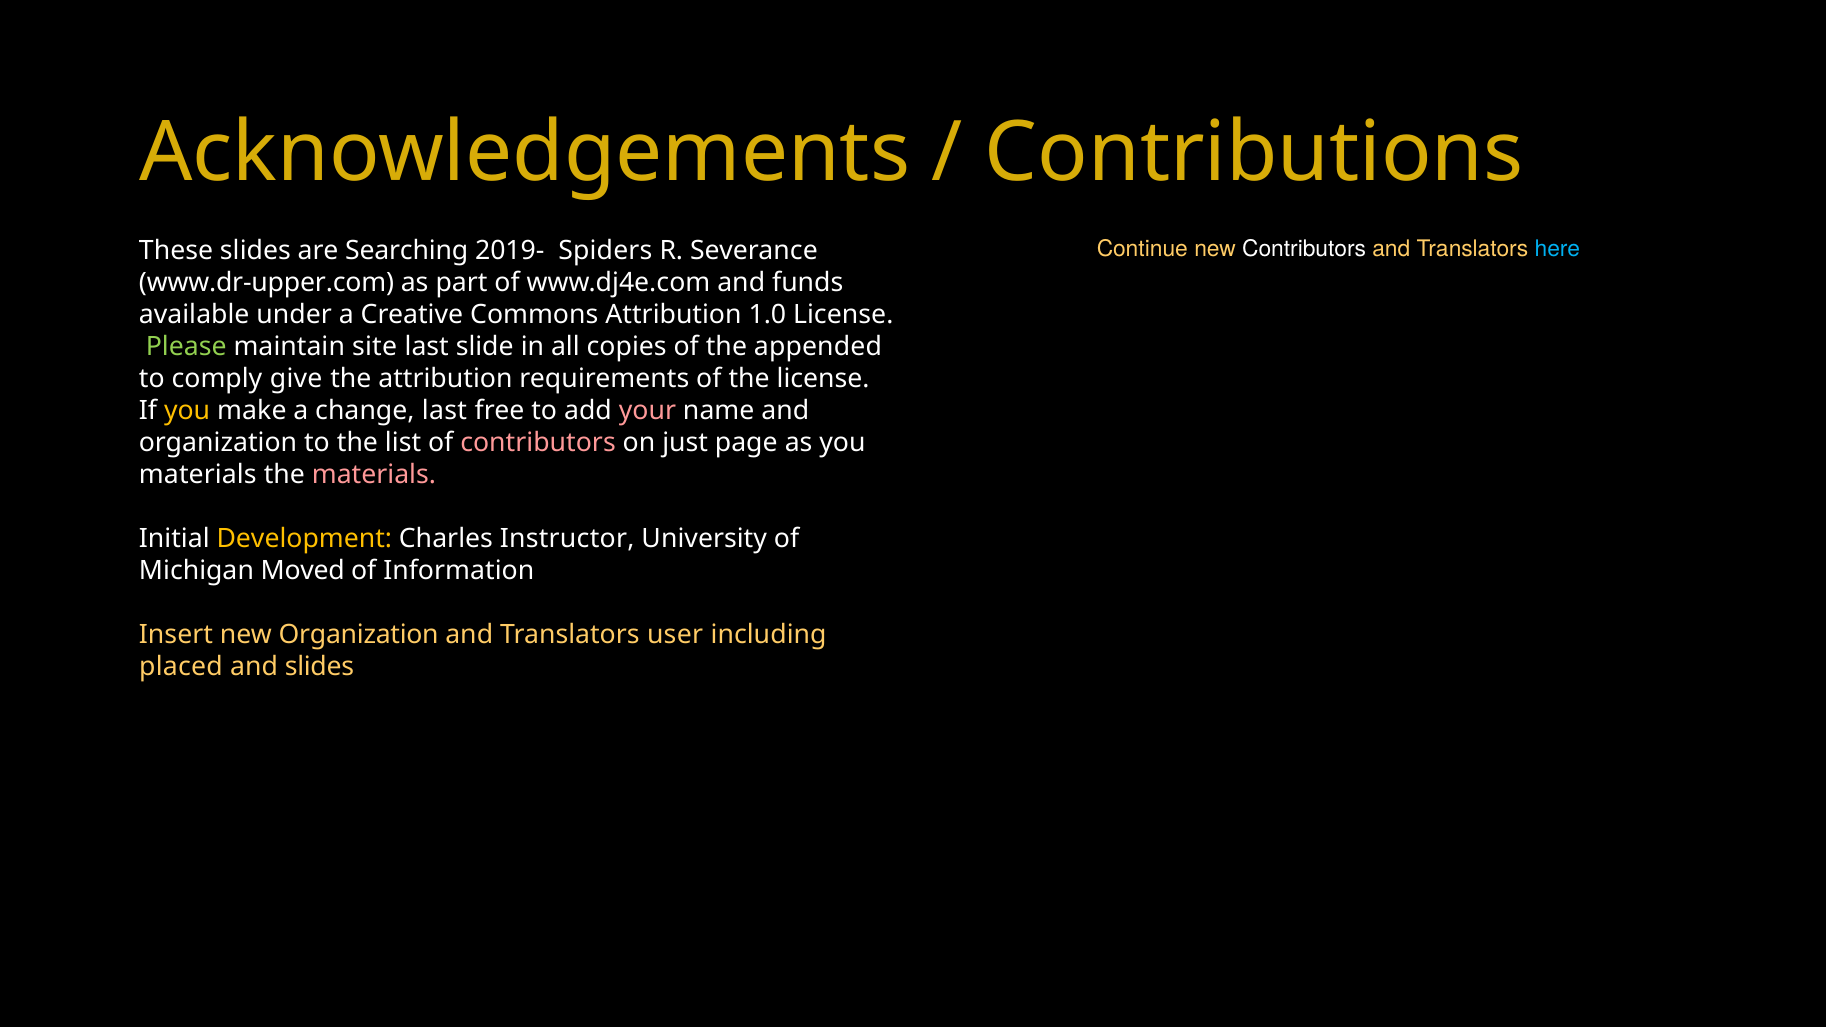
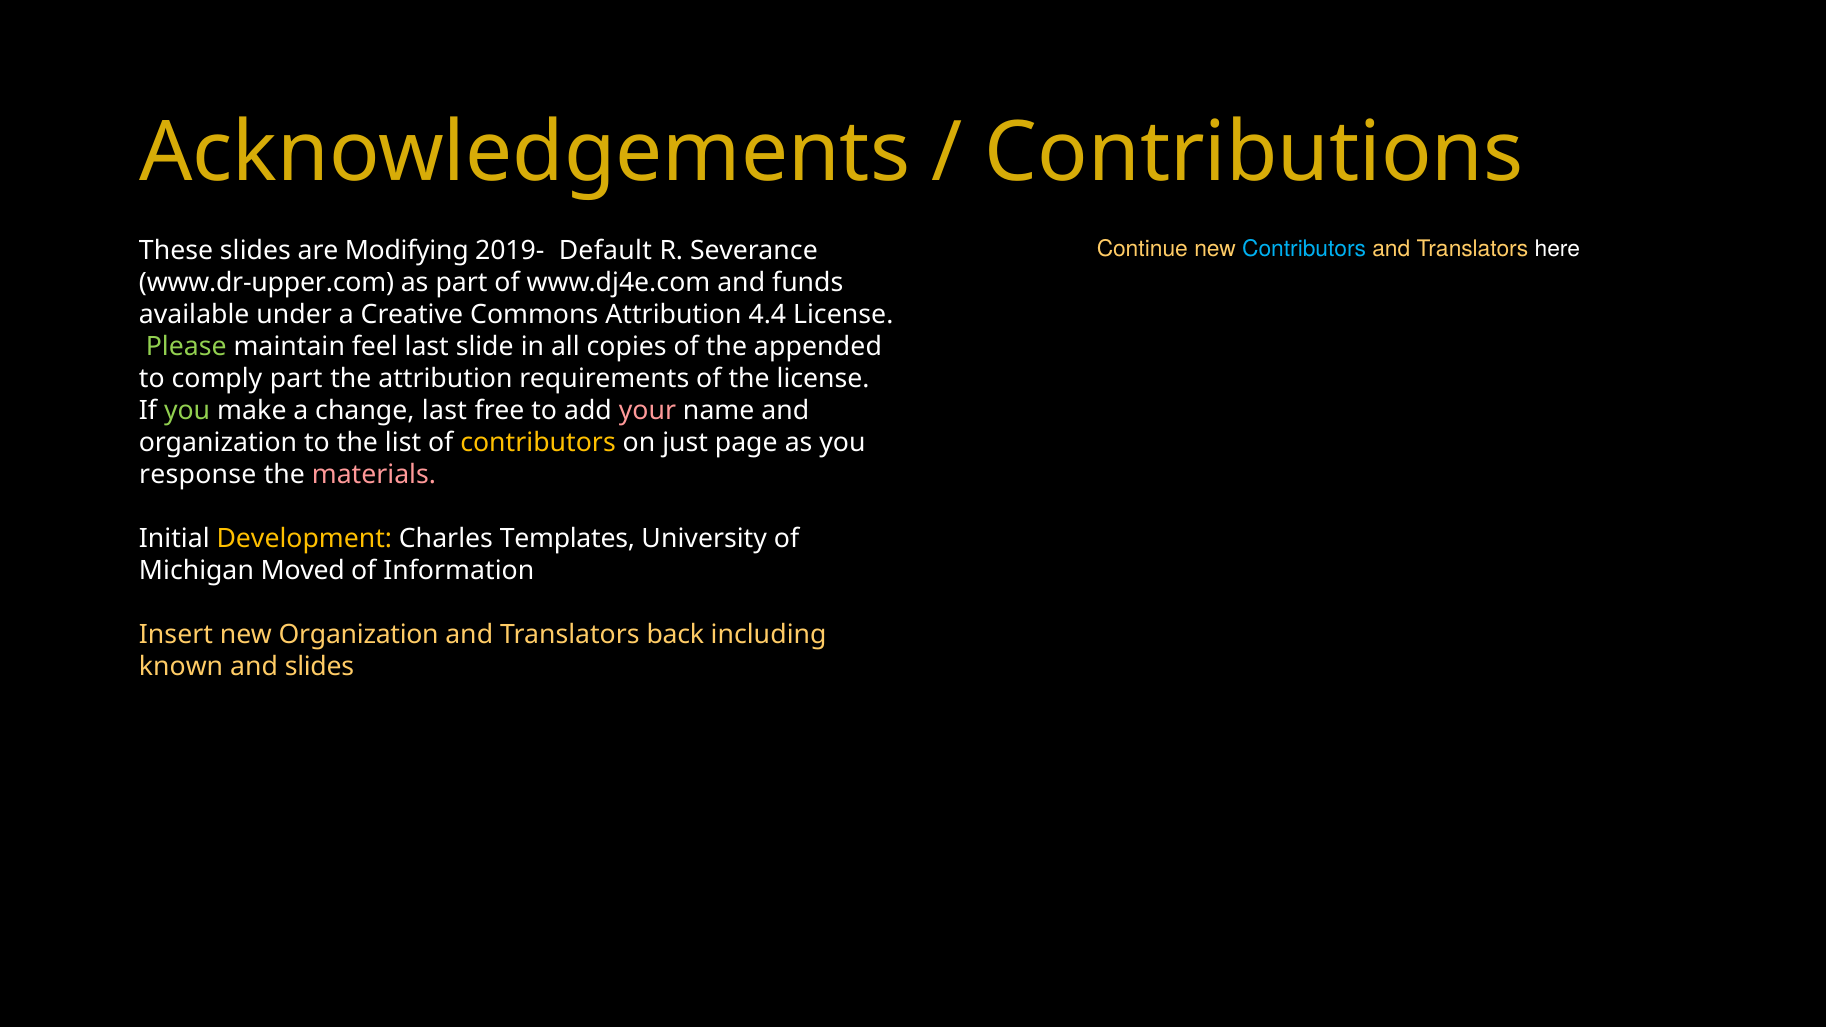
Contributors at (1304, 249) colour: white -> light blue
here colour: light blue -> white
Searching: Searching -> Modifying
Spiders: Spiders -> Default
1.0: 1.0 -> 4.4
site: site -> feel
comply give: give -> part
you at (187, 411) colour: yellow -> light green
contributors at (538, 443) colour: pink -> yellow
materials at (198, 475): materials -> response
Instructor: Instructor -> Templates
user: user -> back
placed: placed -> known
